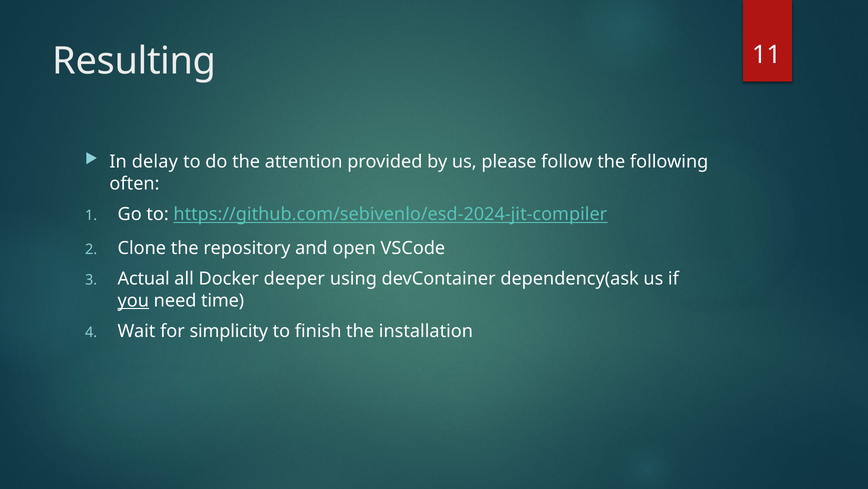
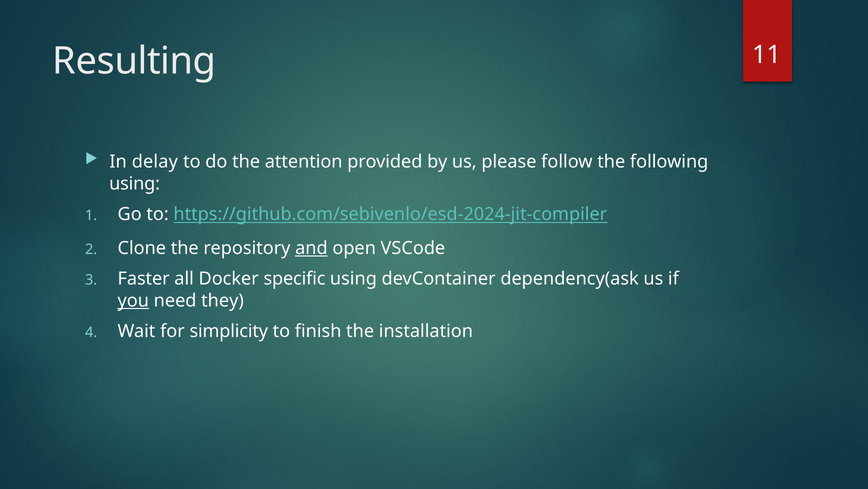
often at (135, 183): often -> using
and underline: none -> present
Actual: Actual -> Faster
deeper: deeper -> specific
time: time -> they
